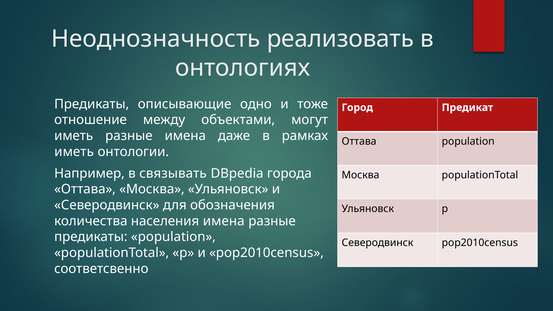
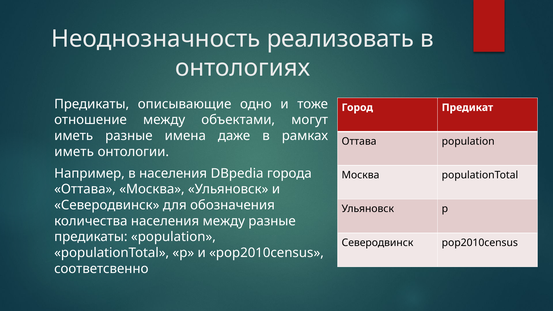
в связывать: связывать -> населения
населения имена: имена -> между
